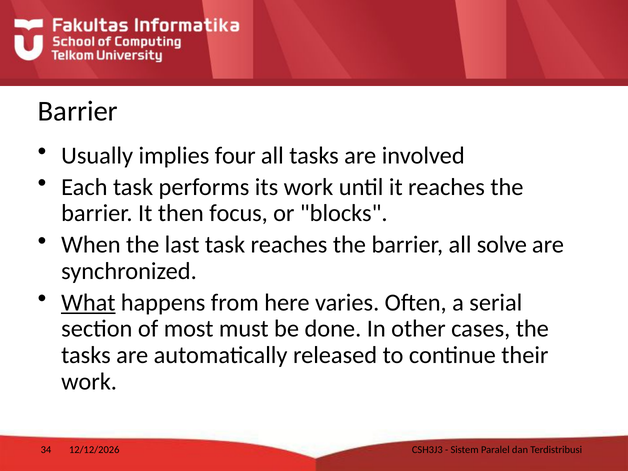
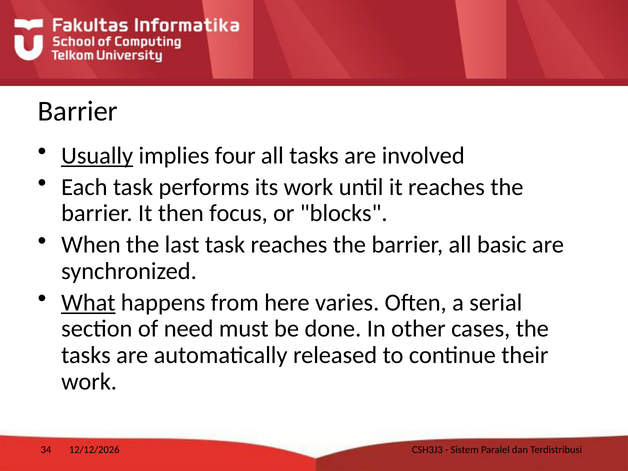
Usually underline: none -> present
solve: solve -> basic
most: most -> need
